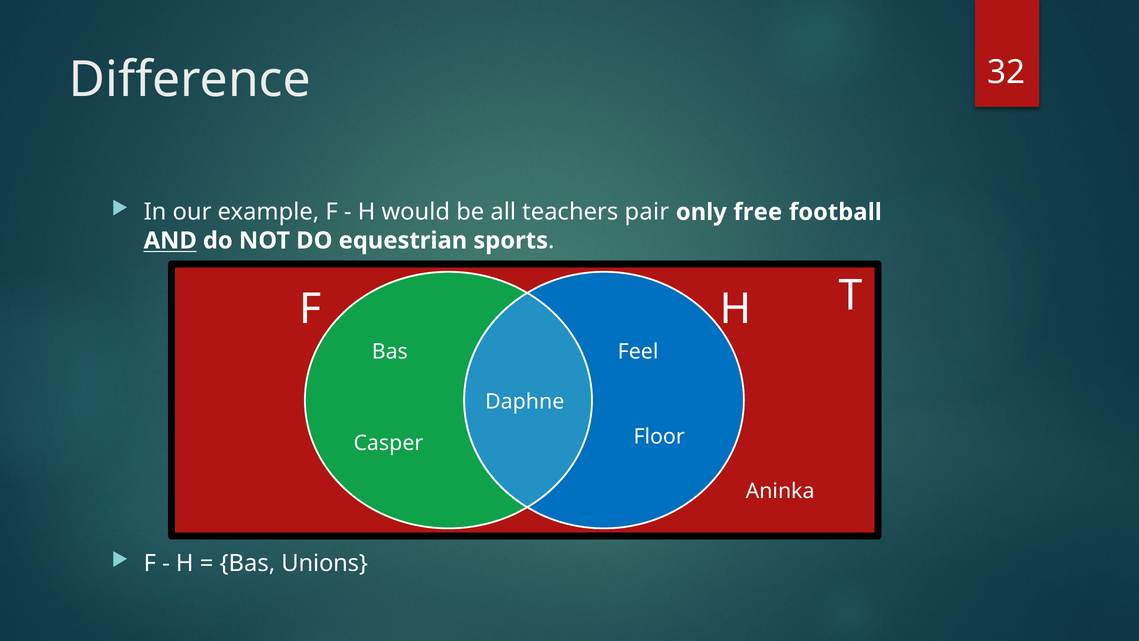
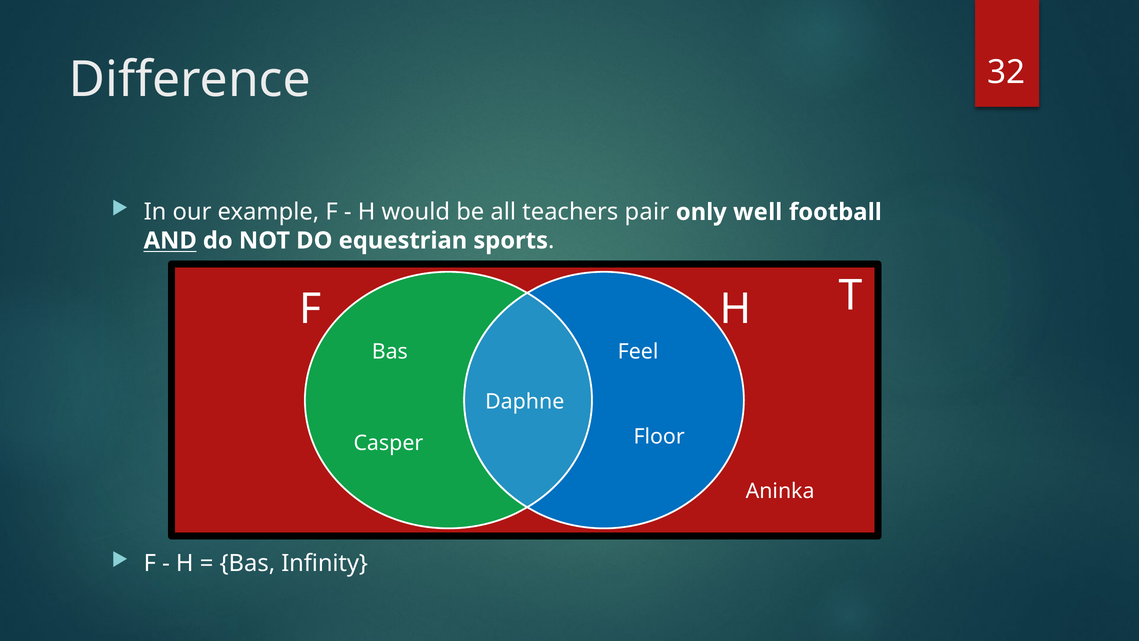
free: free -> well
Unions: Unions -> Infinity
